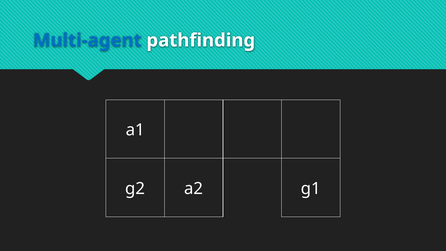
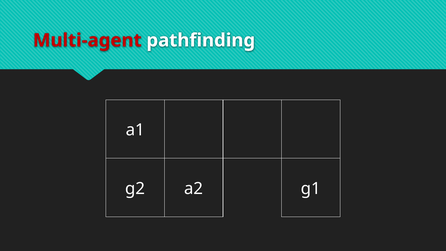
Multi-agent colour: blue -> red
